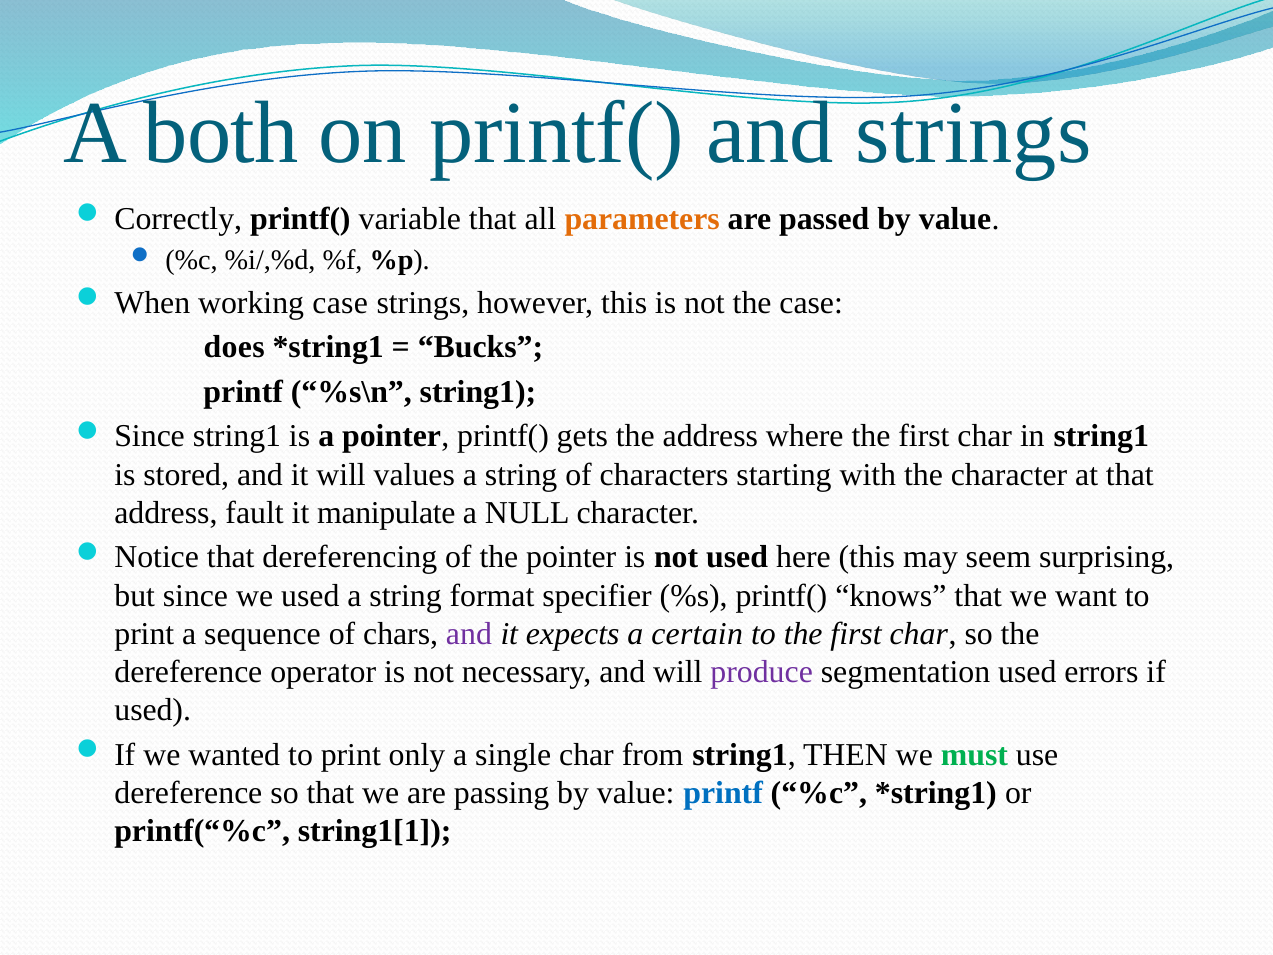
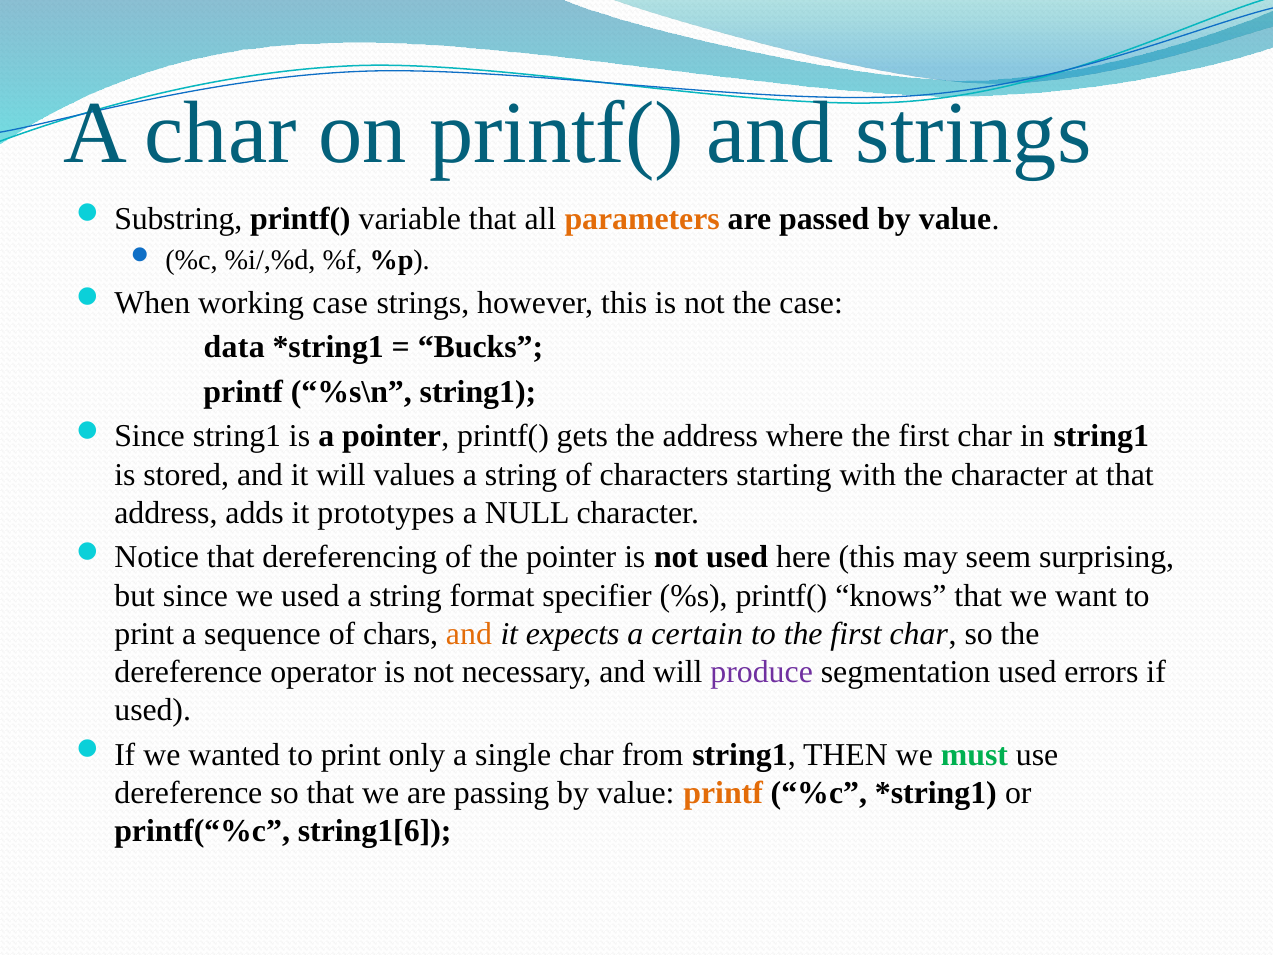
A both: both -> char
Correctly: Correctly -> Substring
does: does -> data
fault: fault -> adds
manipulate: manipulate -> prototypes
and at (469, 634) colour: purple -> orange
printf at (723, 793) colour: blue -> orange
string1[1: string1[1 -> string1[6
